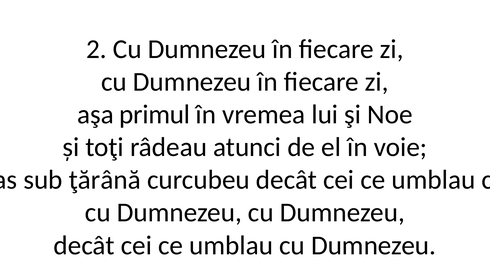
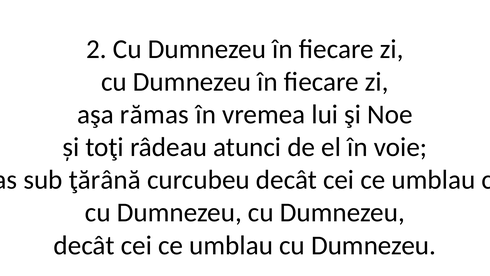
aşa primul: primul -> rămas
